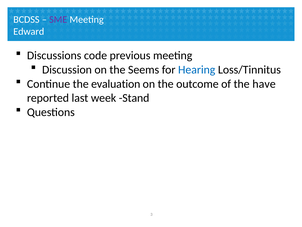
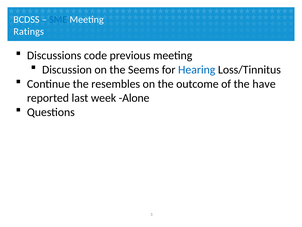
SME colour: purple -> blue
Edward: Edward -> Ratings
evaluation: evaluation -> resembles
Stand: Stand -> Alone
